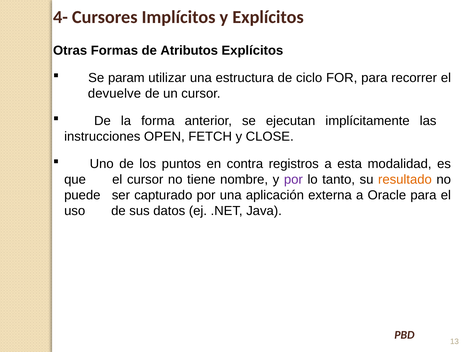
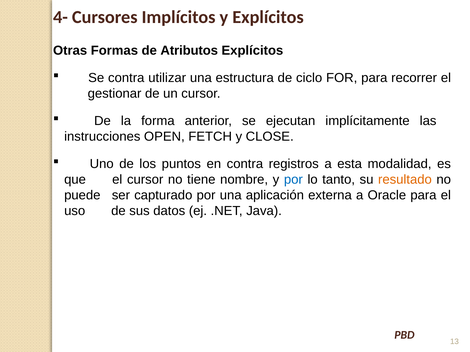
Se param: param -> contra
devuelve: devuelve -> gestionar
por at (293, 180) colour: purple -> blue
